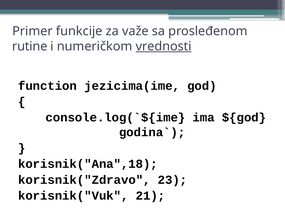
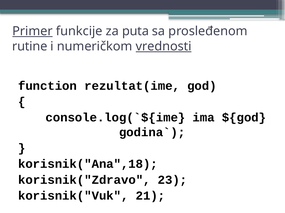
Primer underline: none -> present
važe: važe -> puta
jezicima(ime: jezicima(ime -> rezultat(ime
